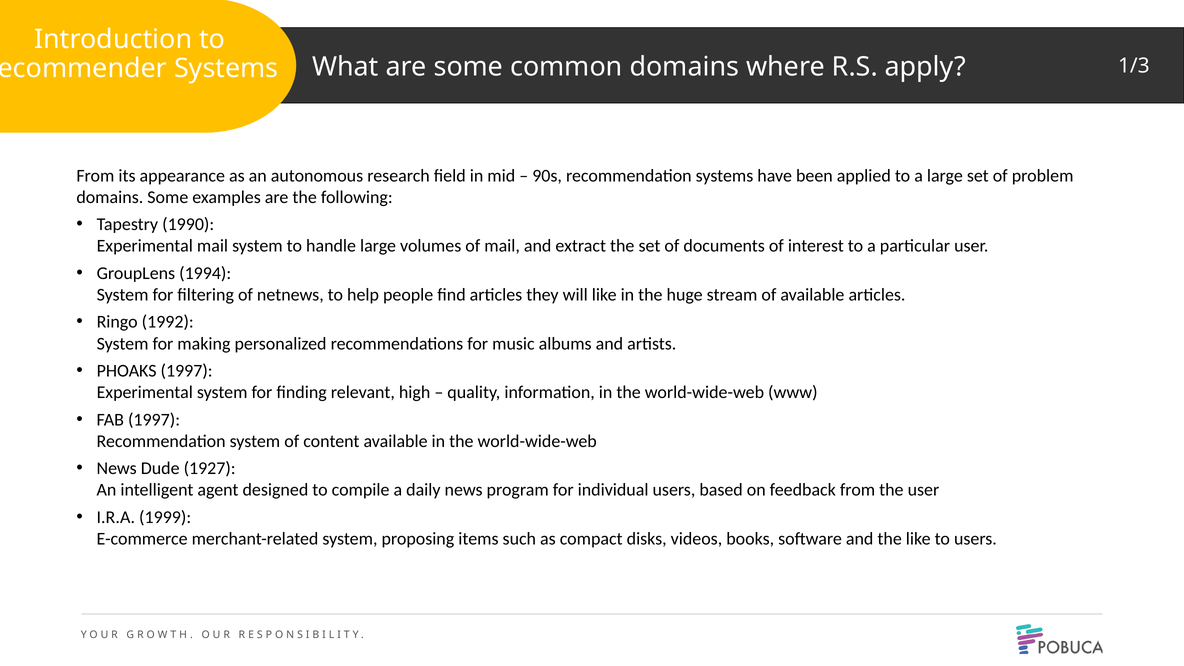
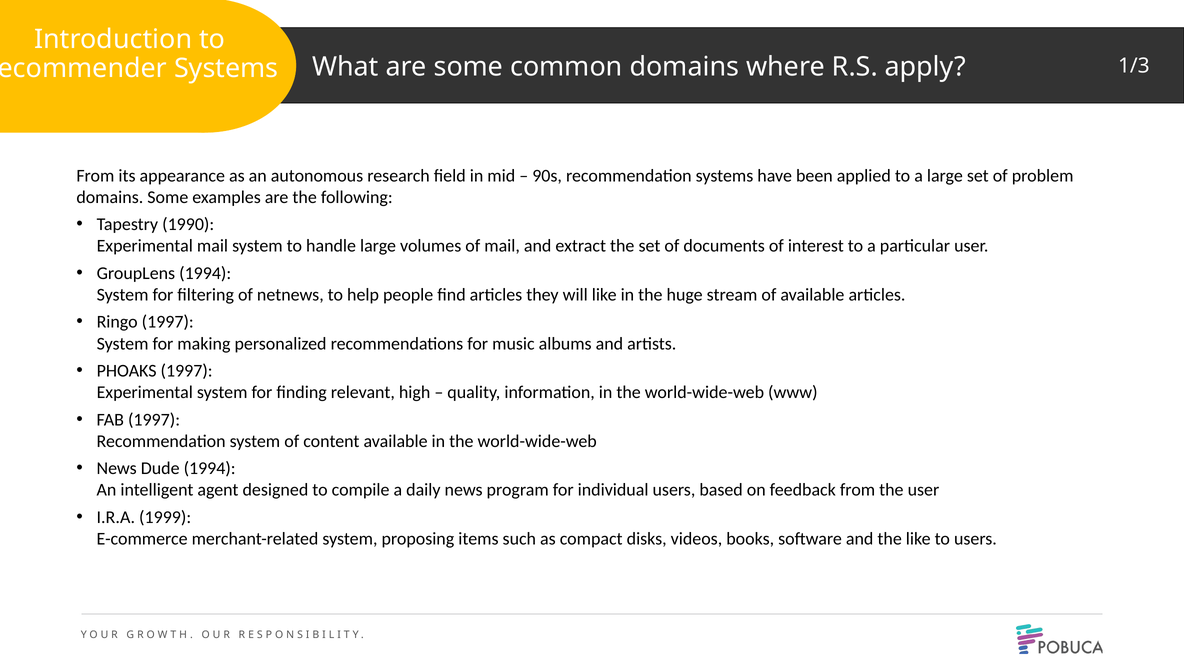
Ringo 1992: 1992 -> 1997
Dude 1927: 1927 -> 1994
